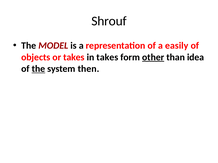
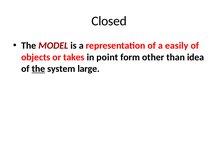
Shrouf: Shrouf -> Closed
in takes: takes -> point
other underline: present -> none
then: then -> large
